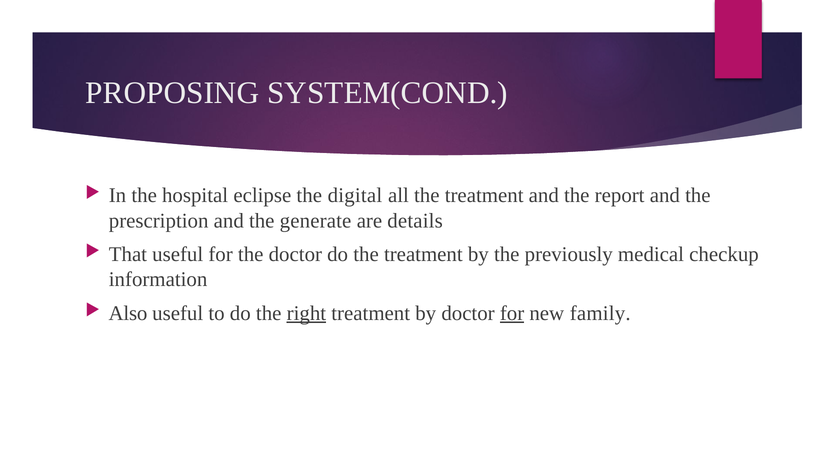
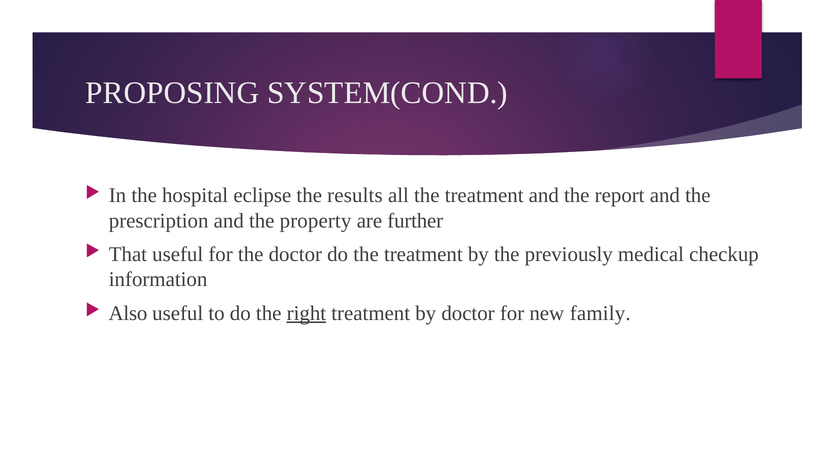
digital: digital -> results
generate: generate -> property
details: details -> further
for at (512, 313) underline: present -> none
